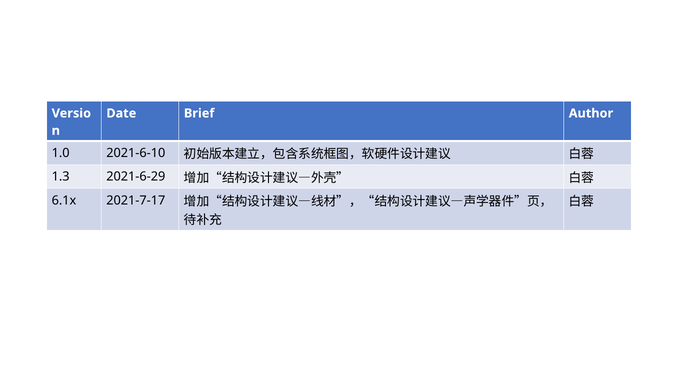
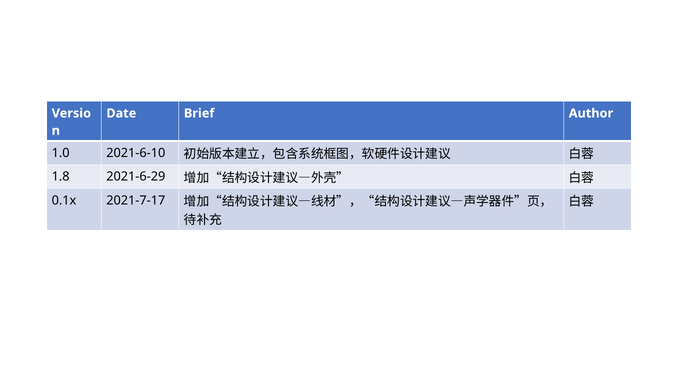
1.3: 1.3 -> 1.8
6.1x: 6.1x -> 0.1x
